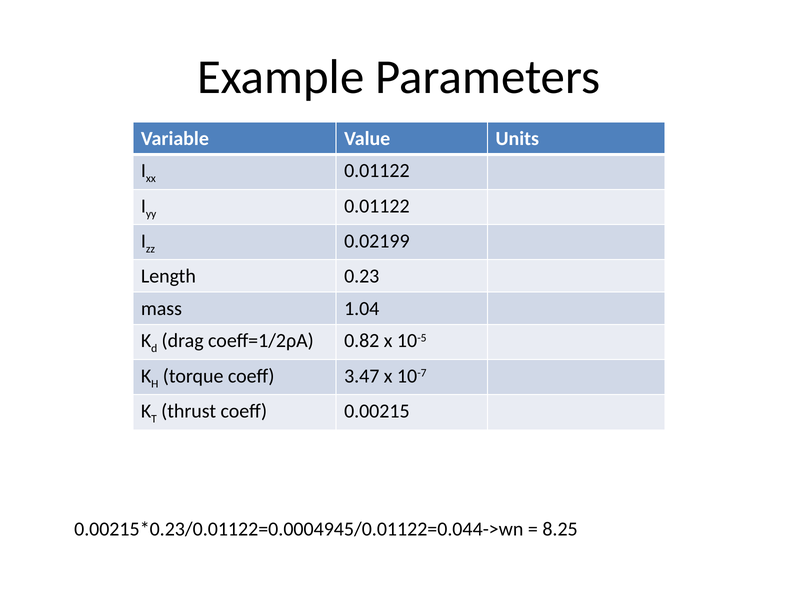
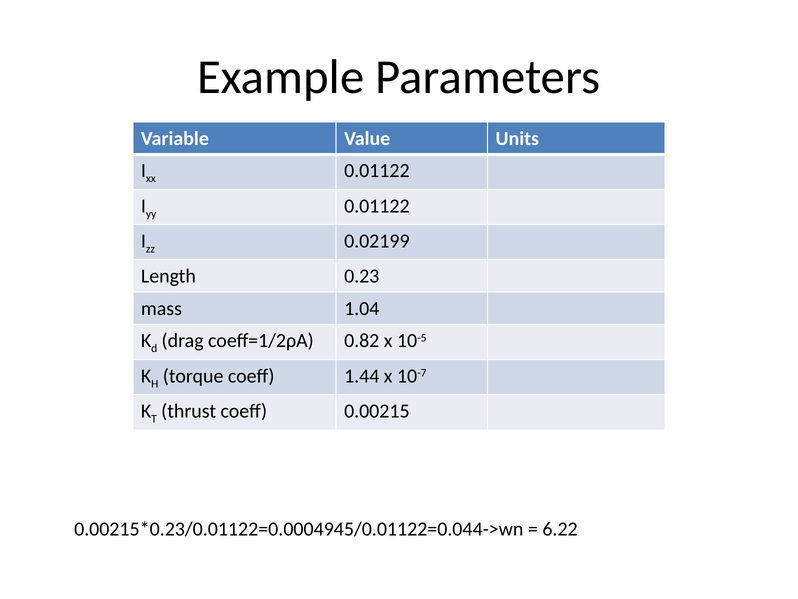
3.47: 3.47 -> 1.44
8.25: 8.25 -> 6.22
